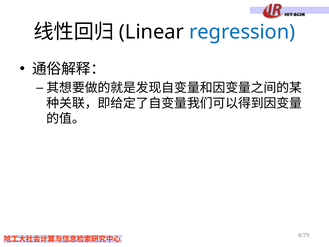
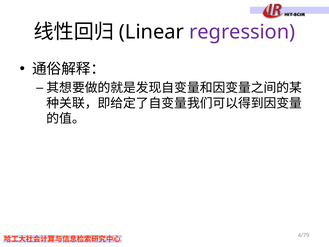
regression colour: blue -> purple
